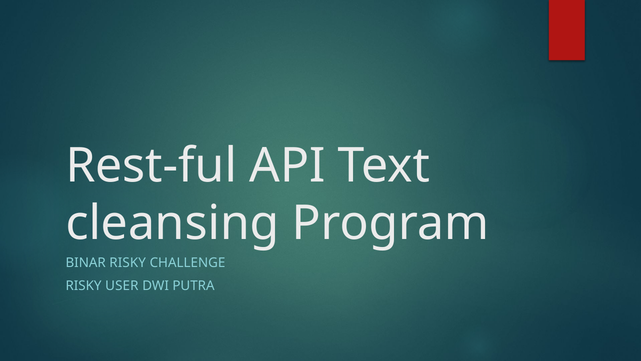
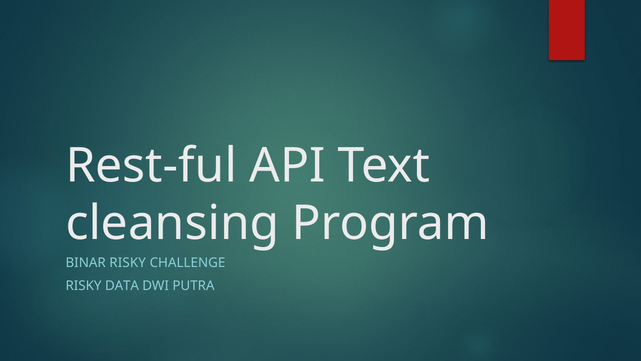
USER: USER -> DATA
